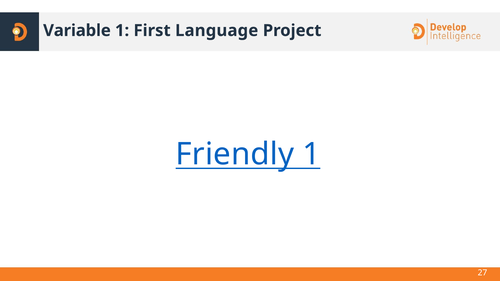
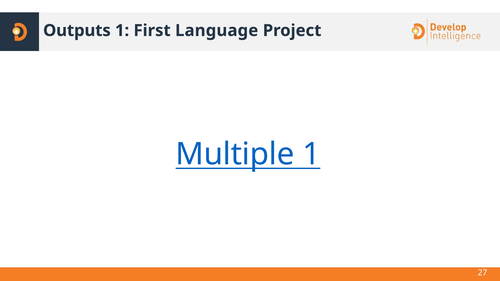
Variable: Variable -> Outputs
Friendly: Friendly -> Multiple
